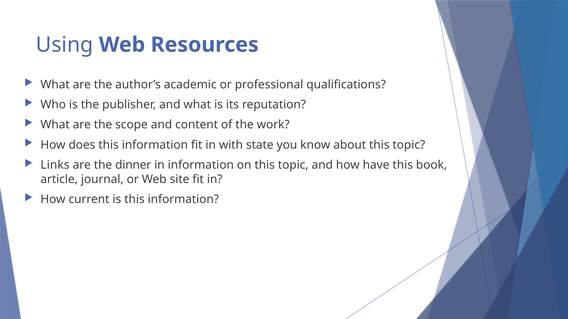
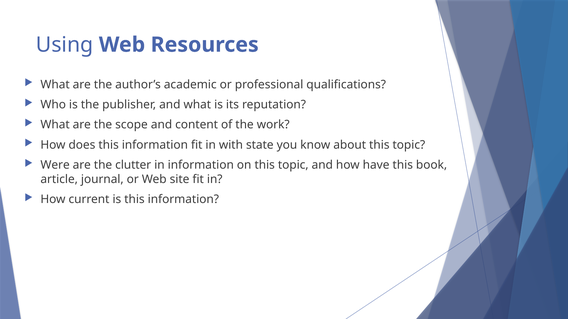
Links: Links -> Were
dinner: dinner -> clutter
